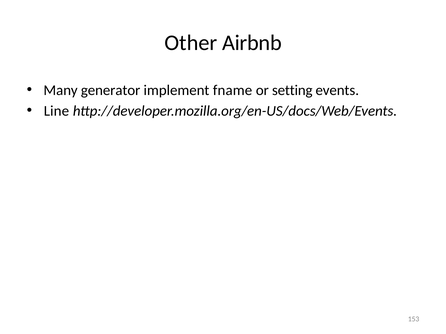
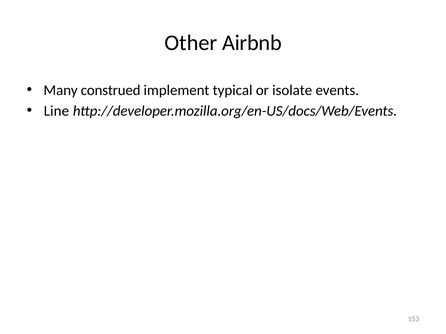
generator: generator -> construed
fname: fname -> typical
setting: setting -> isolate
